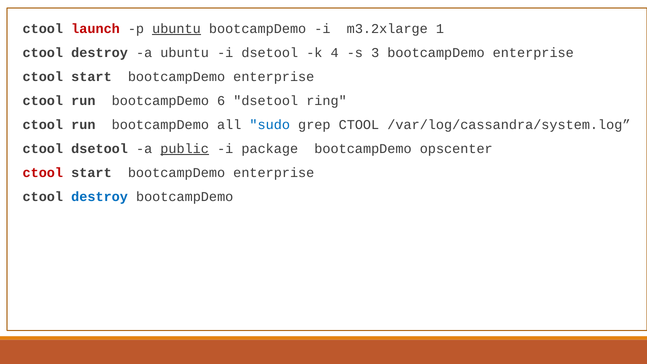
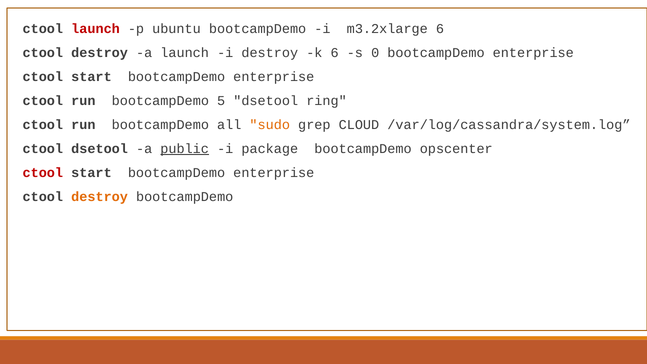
ubuntu at (176, 29) underline: present -> none
m3.2xlarge 1: 1 -> 6
a ubuntu: ubuntu -> launch
i dsetool: dsetool -> destroy
k 4: 4 -> 6
3: 3 -> 0
6: 6 -> 5
sudo colour: blue -> orange
grep CTOOL: CTOOL -> CLOUD
destroy at (100, 197) colour: blue -> orange
